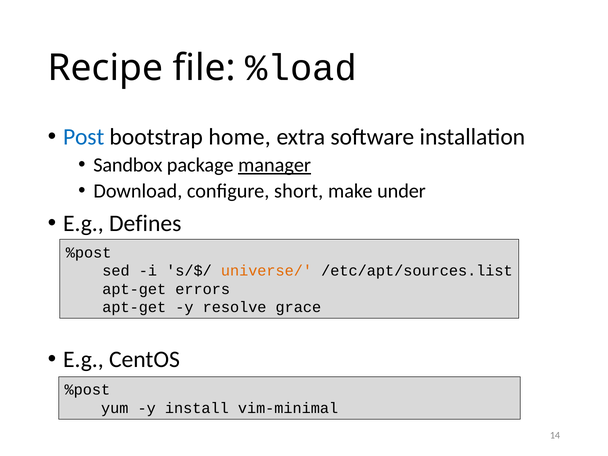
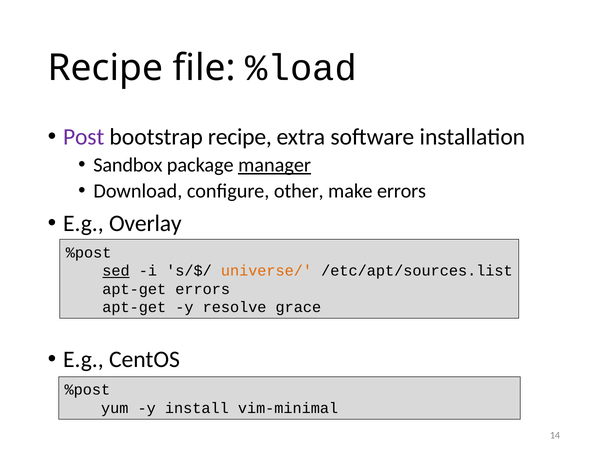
Post colour: blue -> purple
bootstrap home: home -> recipe
short: short -> other
make under: under -> errors
Defines: Defines -> Overlay
sed underline: none -> present
